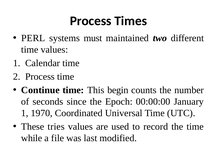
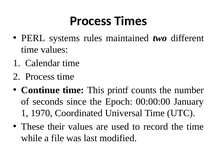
must: must -> rules
begin: begin -> printf
tries: tries -> their
